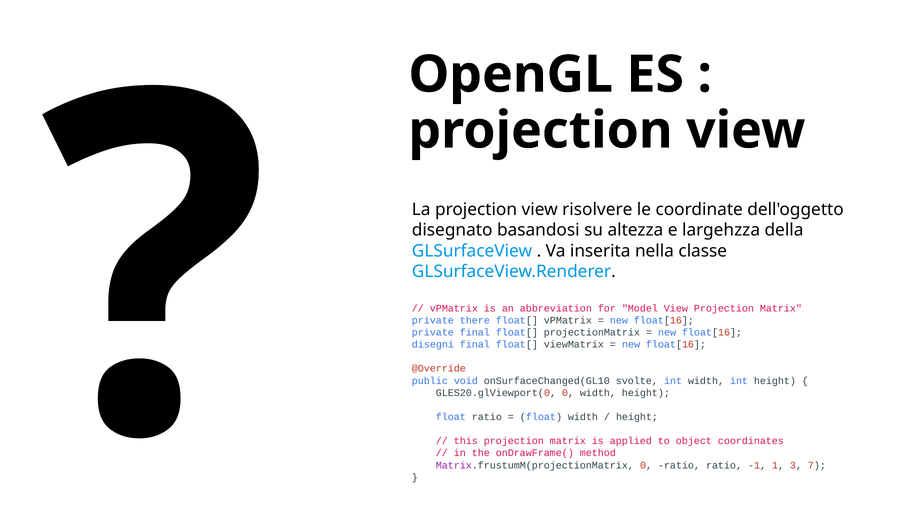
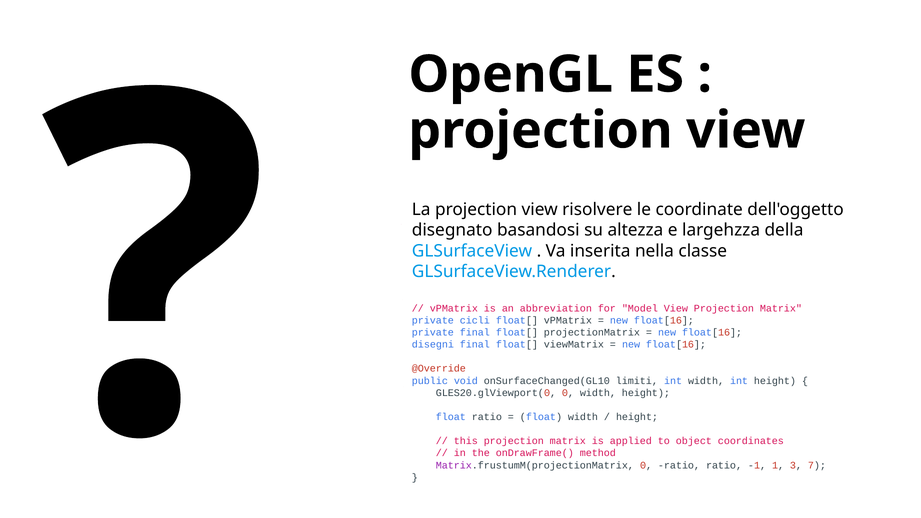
there: there -> cicli
svolte: svolte -> limiti
